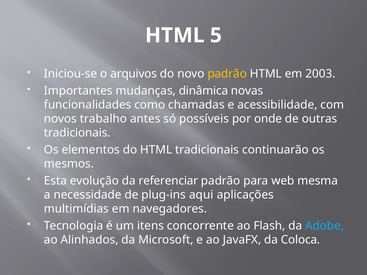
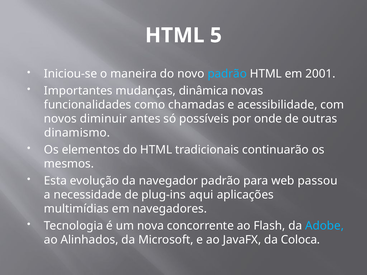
arquivos: arquivos -> maneira
padrão at (227, 74) colour: yellow -> light blue
2003: 2003 -> 2001
trabalho: trabalho -> diminuir
tradicionais at (77, 133): tradicionais -> dinamismo
referenciar: referenciar -> navegador
mesma: mesma -> passou
itens: itens -> nova
